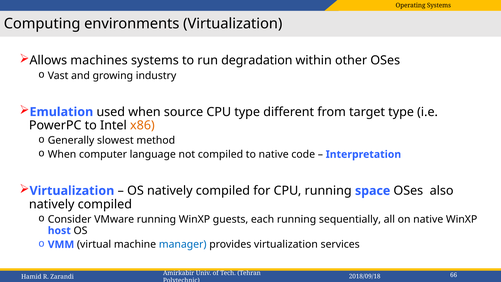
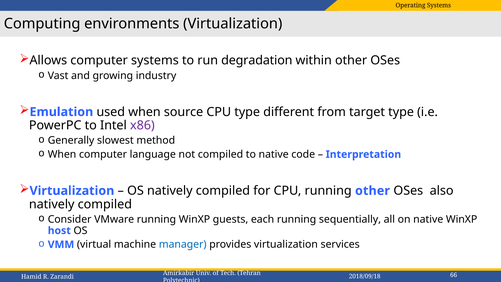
Allows machines: machines -> computer
x86 colour: orange -> purple
running space: space -> other
